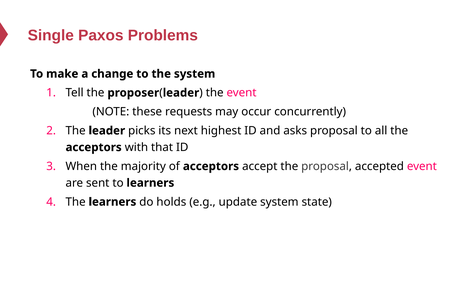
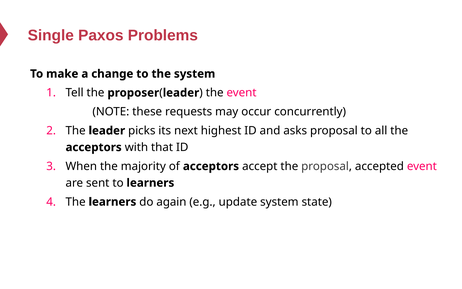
holds: holds -> again
